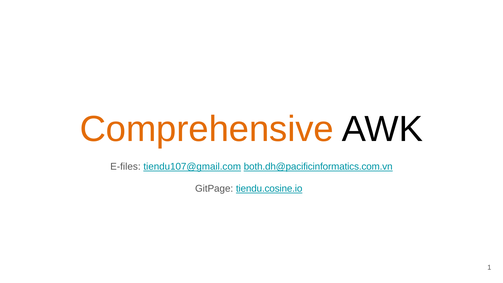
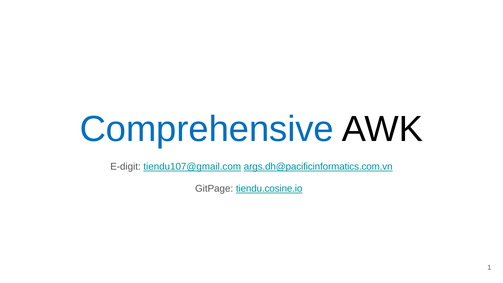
Comprehensive colour: orange -> blue
E-files: E-files -> E-digit
both.dh@pacificinformatics.com.vn: both.dh@pacificinformatics.com.vn -> args.dh@pacificinformatics.com.vn
